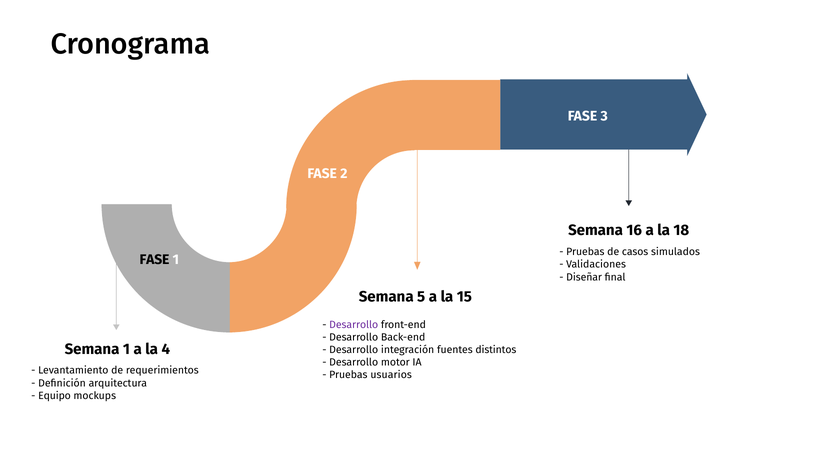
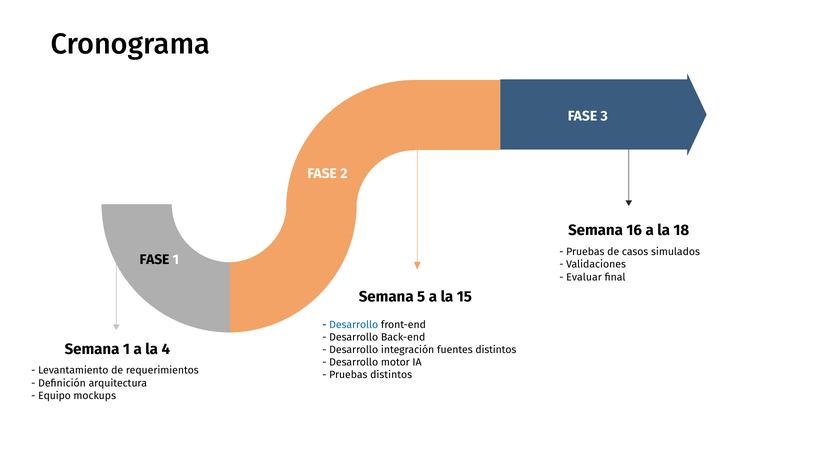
Diseñar: Diseñar -> Evaluar
Desarrollo at (354, 325) colour: purple -> blue
Pruebas usuarios: usuarios -> distintos
